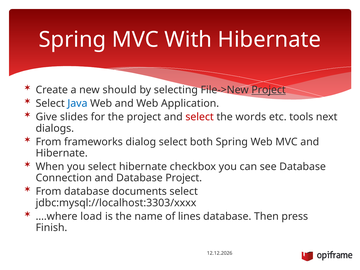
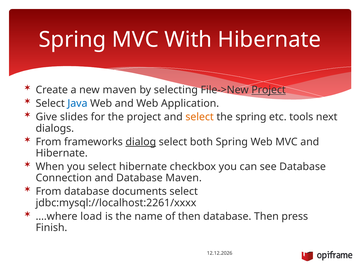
new should: should -> maven
select at (200, 117) colour: red -> orange
the words: words -> spring
dialog underline: none -> present
Database Project: Project -> Maven
jdbc:mysql://localhost:3303/xxxx: jdbc:mysql://localhost:3303/xxxx -> jdbc:mysql://localhost:2261/xxxx
of lines: lines -> then
